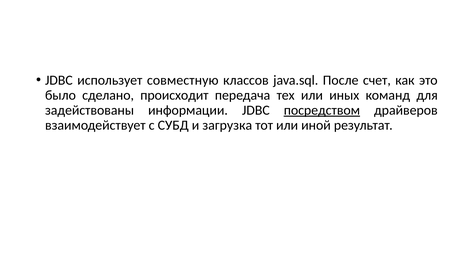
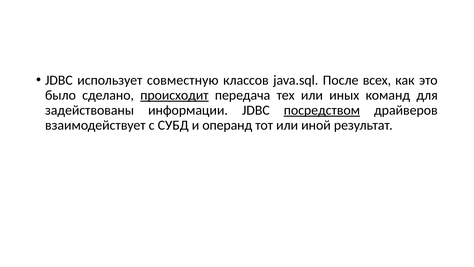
счет: счет -> всех
происходит underline: none -> present
загрузка: загрузка -> операнд
